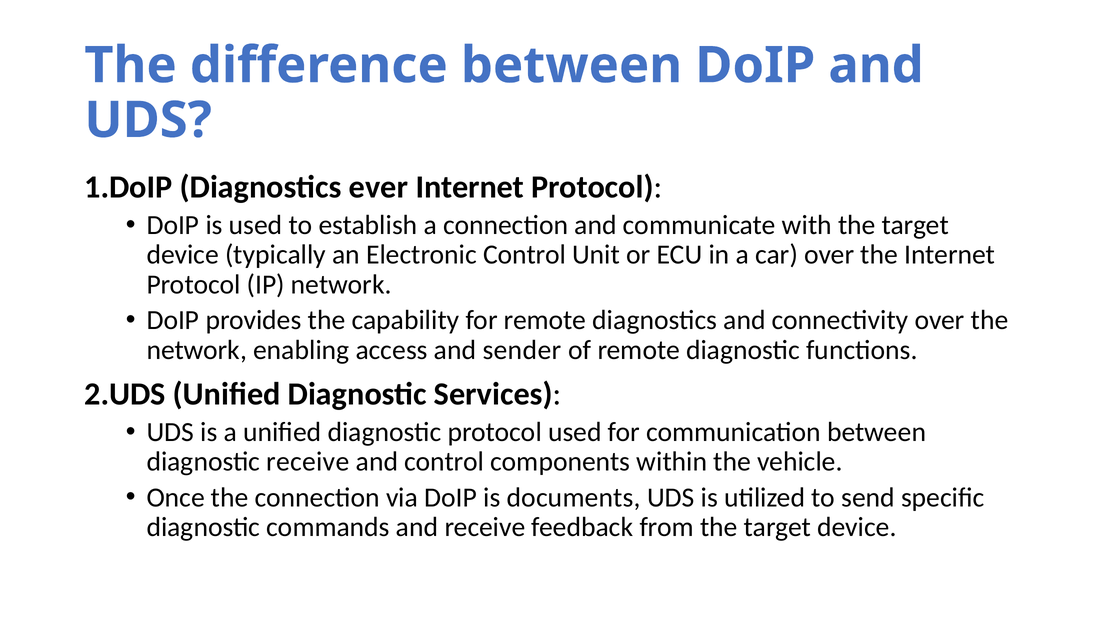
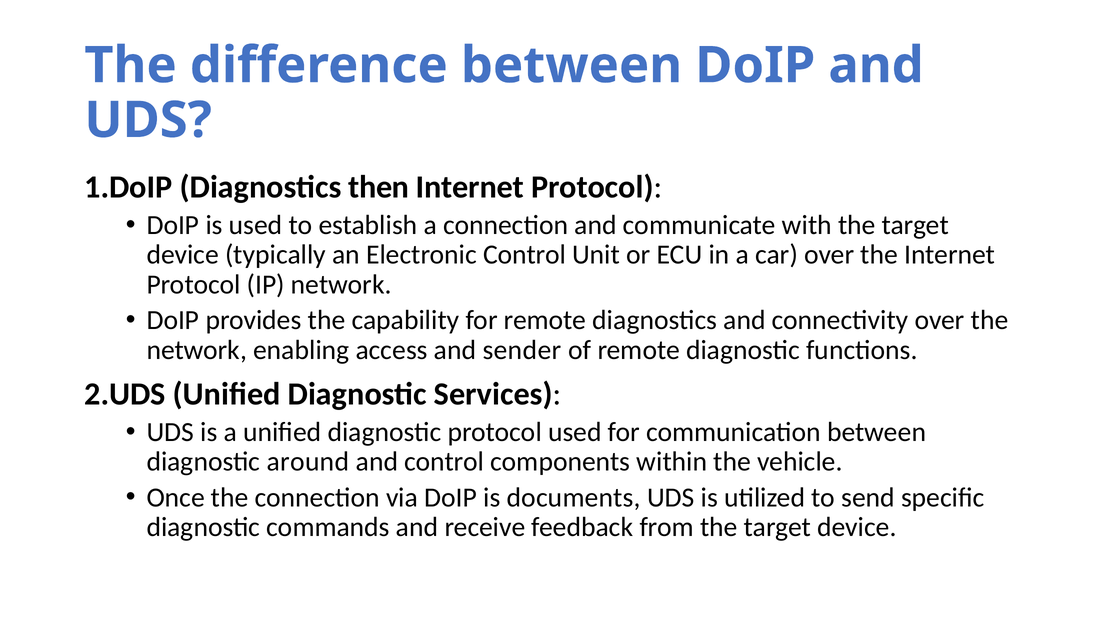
ever: ever -> then
diagnostic receive: receive -> around
